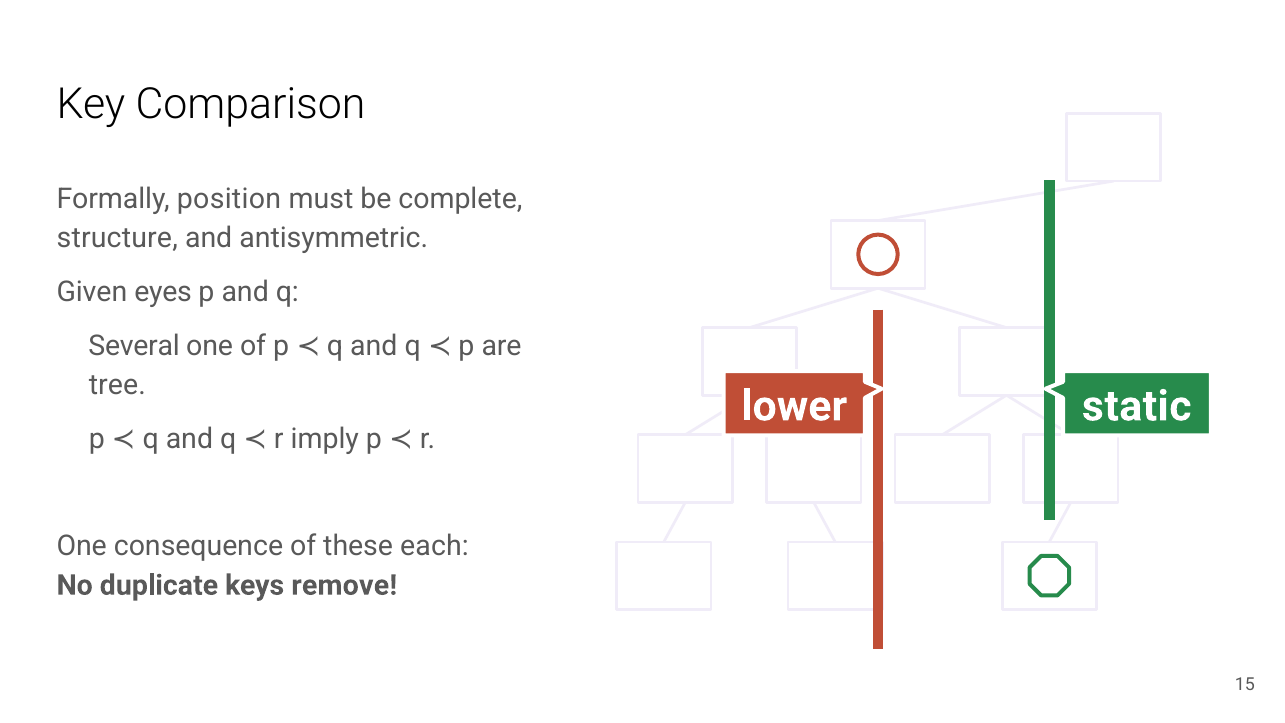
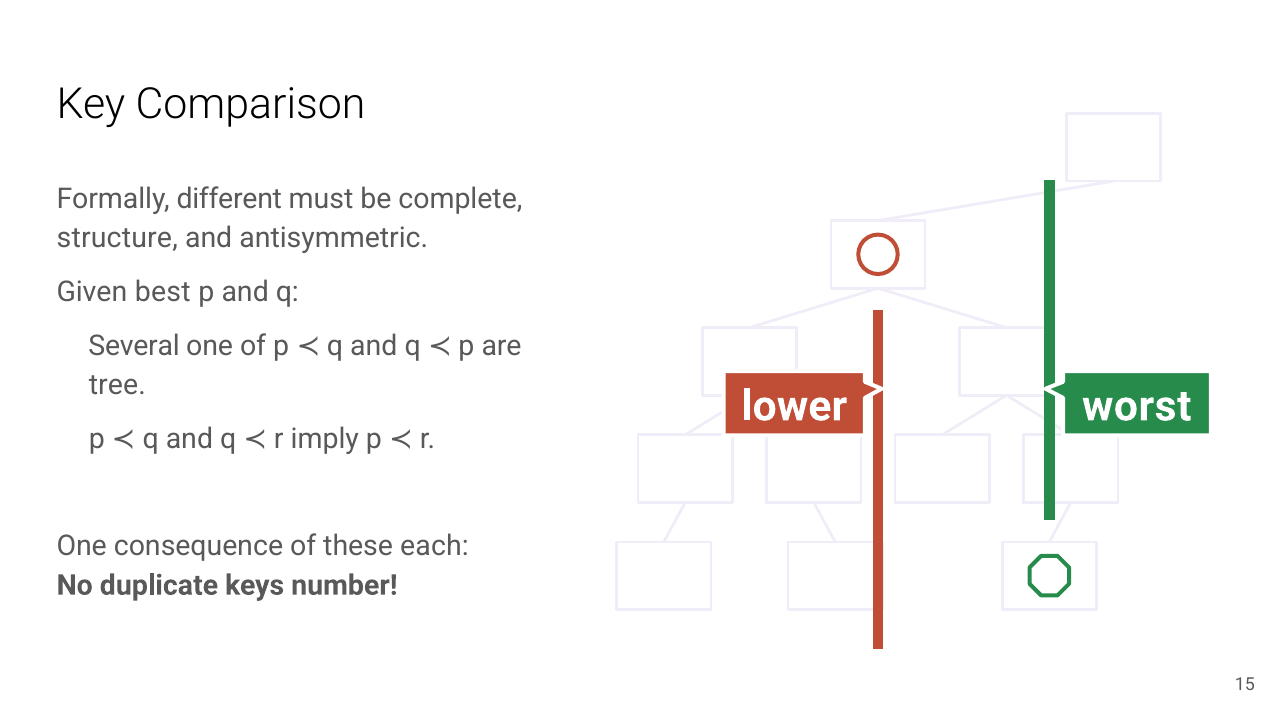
position: position -> different
eyes: eyes -> best
static: static -> worst
remove: remove -> number
